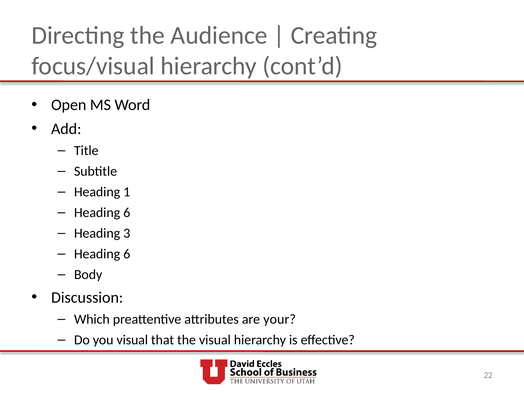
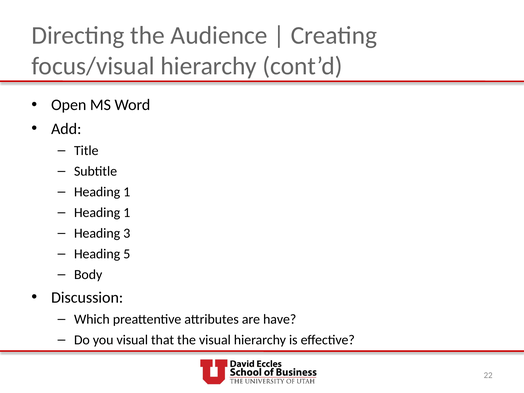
6 at (127, 213): 6 -> 1
6 at (127, 254): 6 -> 5
your: your -> have
